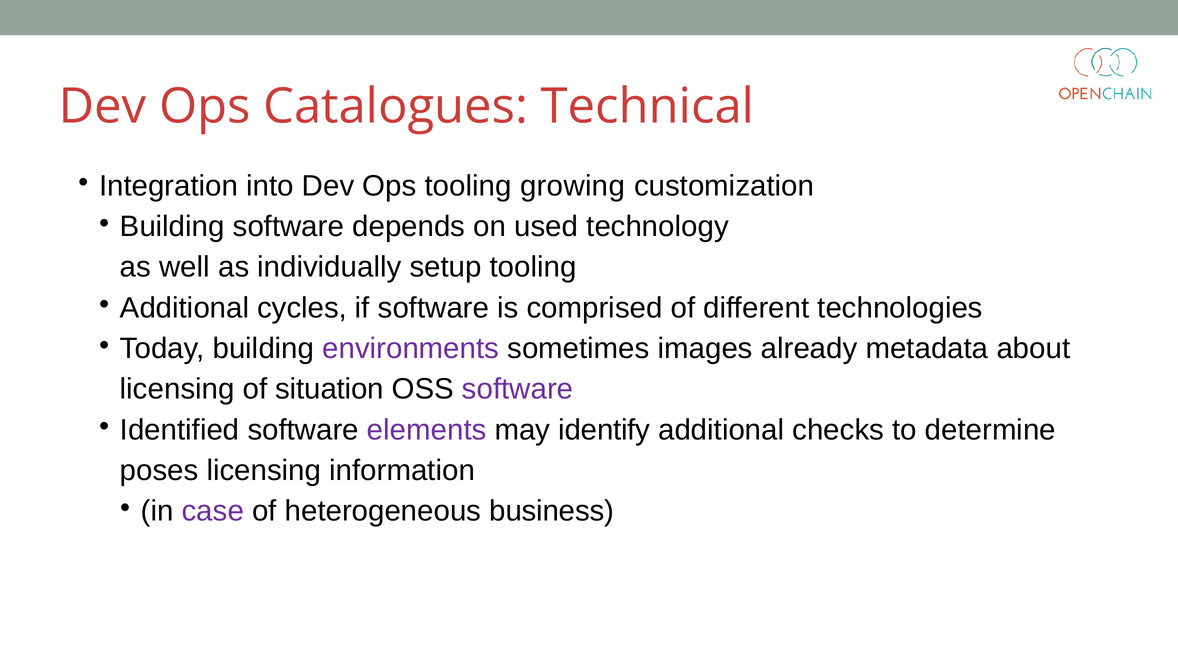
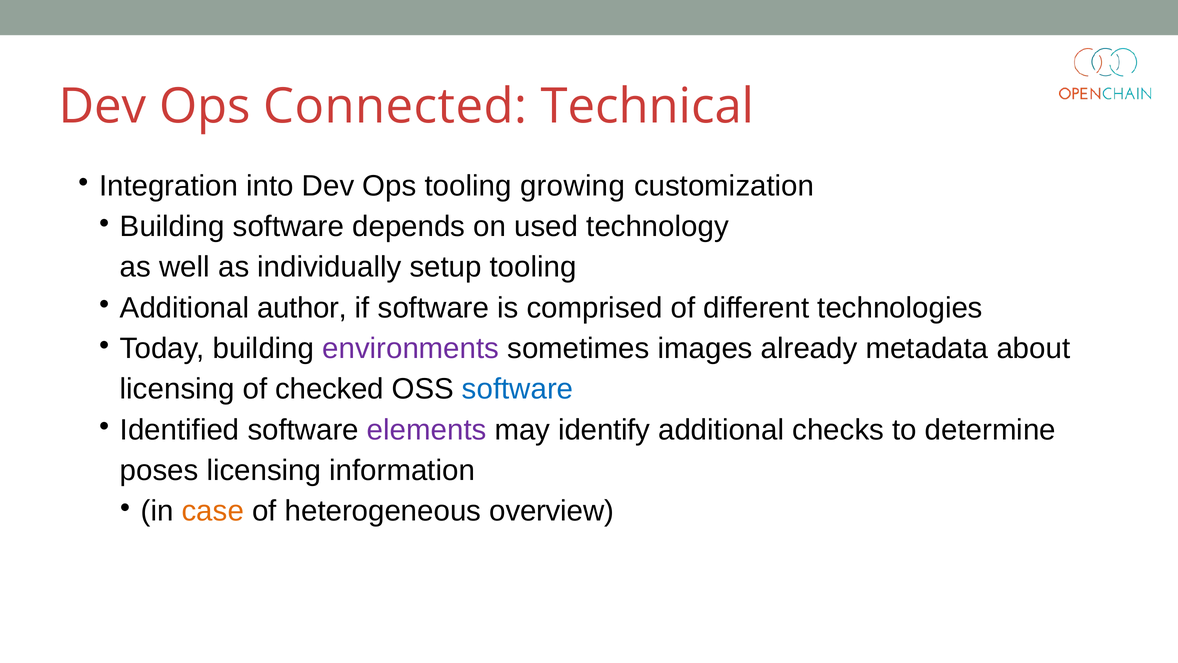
Catalogues: Catalogues -> Connected
cycles: cycles -> author
situation: situation -> checked
software at (518, 389) colour: purple -> blue
case colour: purple -> orange
business: business -> overview
